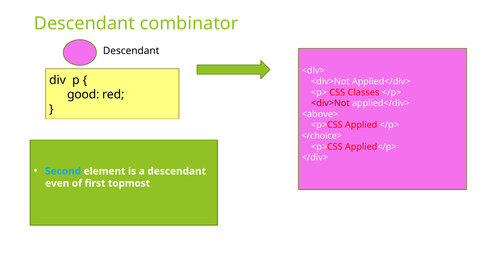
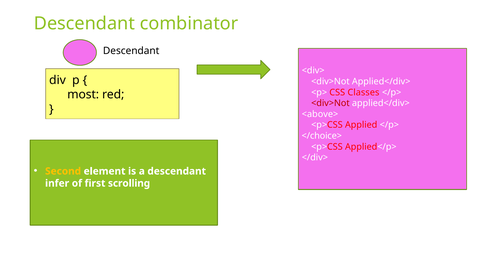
good: good -> most
Second colour: light blue -> yellow
even: even -> infer
topmost: topmost -> scrolling
